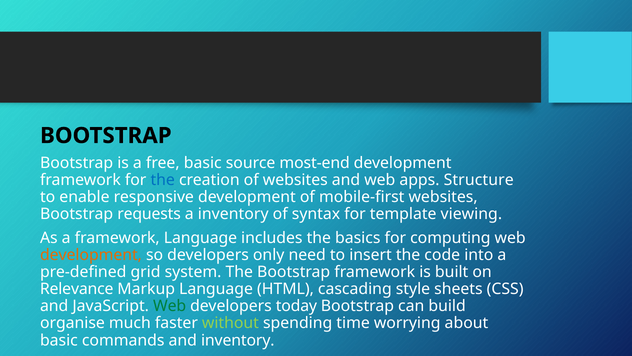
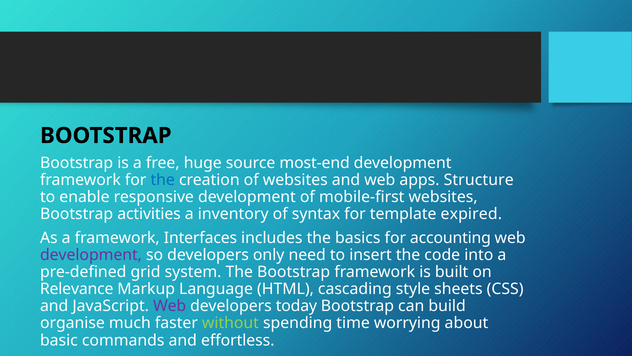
free basic: basic -> huge
requests: requests -> activities
viewing: viewing -> expired
framework Language: Language -> Interfaces
computing: computing -> accounting
development at (91, 255) colour: orange -> purple
Web at (170, 306) colour: green -> purple
and inventory: inventory -> effortless
